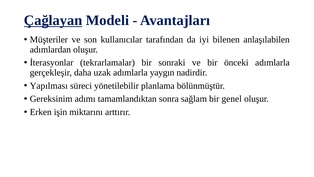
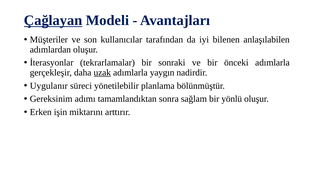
uzak underline: none -> present
Yapılması: Yapılması -> Uygulanır
genel: genel -> yönlü
